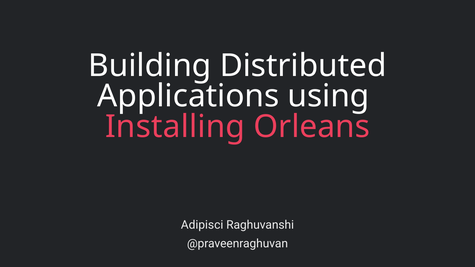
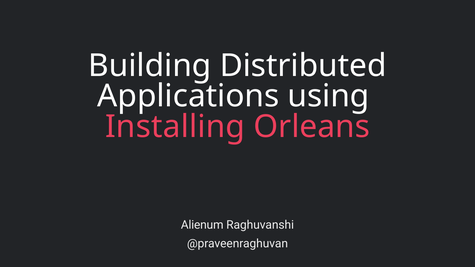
Adipisci: Adipisci -> Alienum
